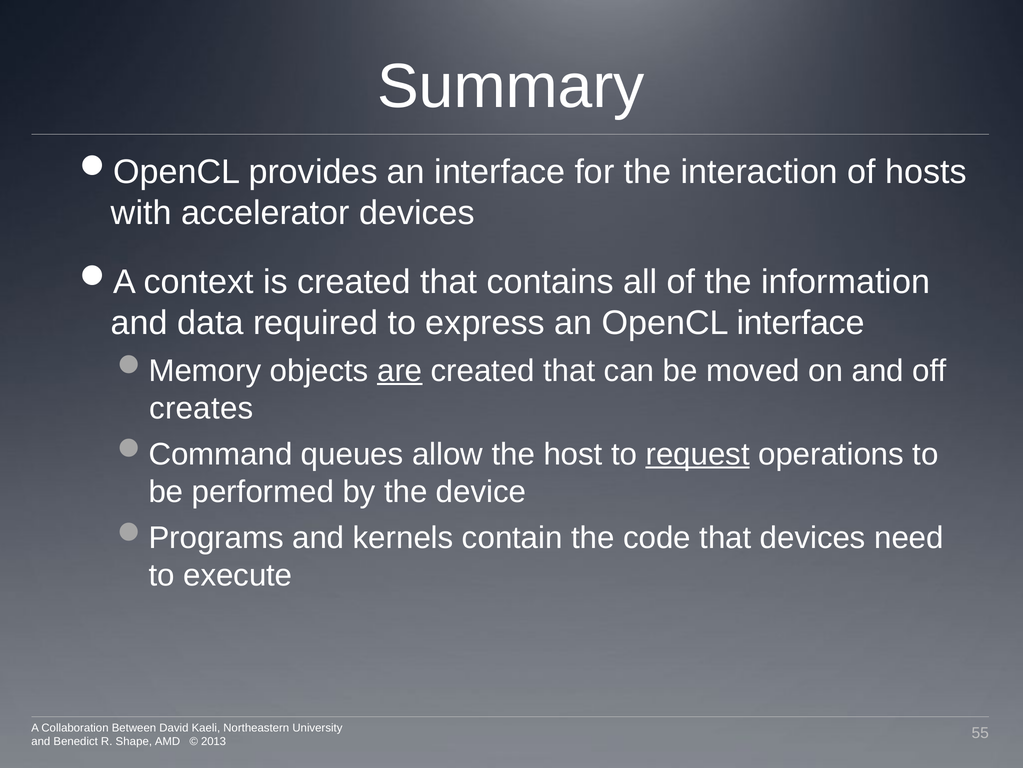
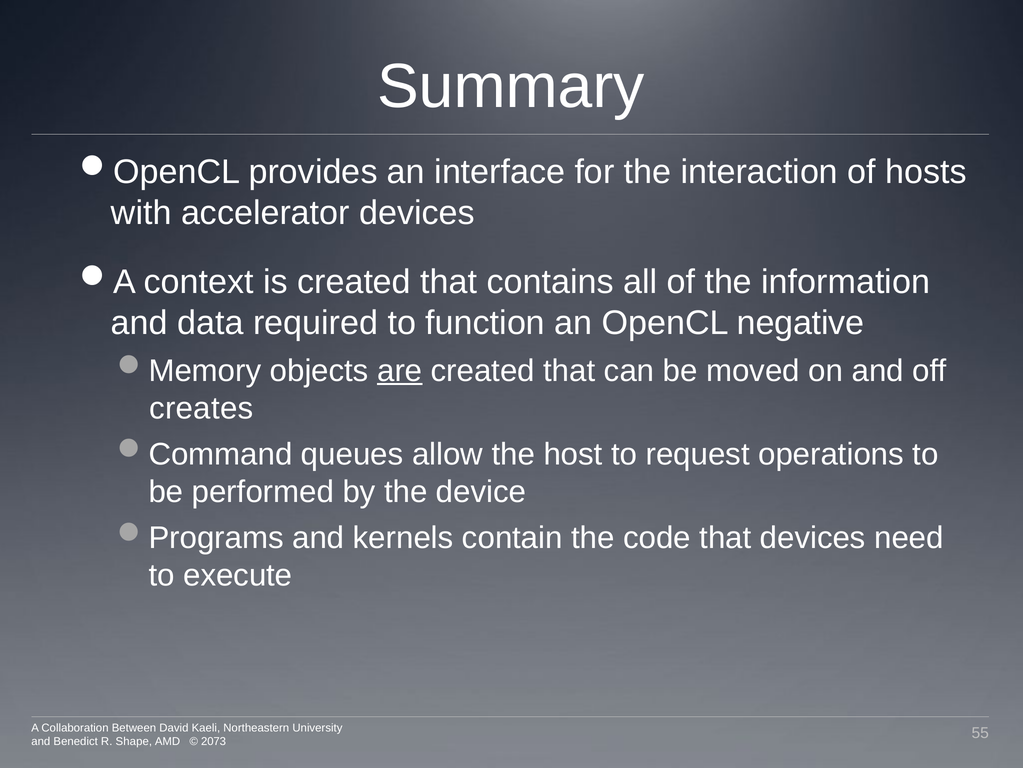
express: express -> function
OpenCL interface: interface -> negative
request underline: present -> none
2013: 2013 -> 2073
